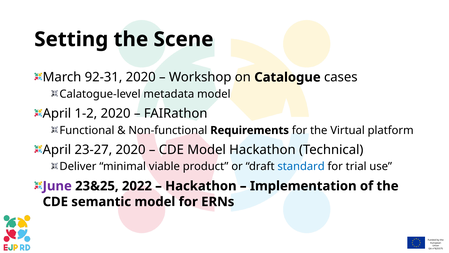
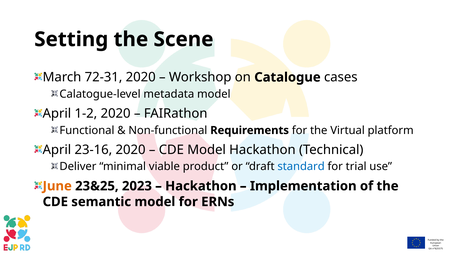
92-31: 92-31 -> 72-31
23-27: 23-27 -> 23-16
June colour: purple -> orange
2022: 2022 -> 2023
